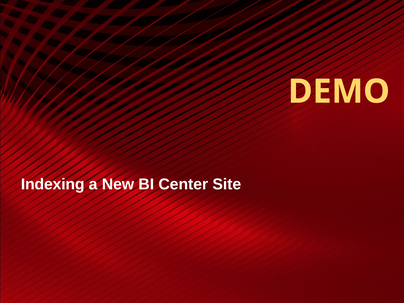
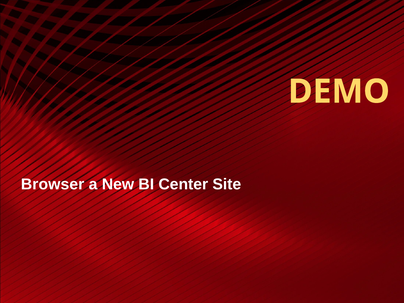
Indexing: Indexing -> Browser
